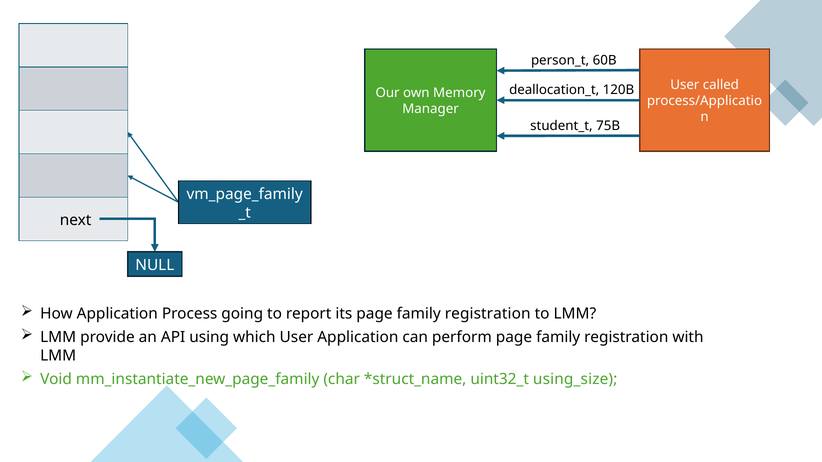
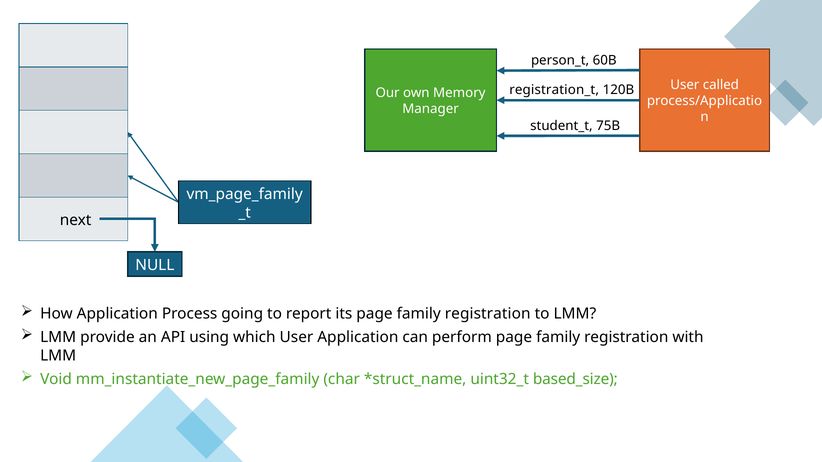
deallocation_t: deallocation_t -> registration_t
using_size: using_size -> based_size
